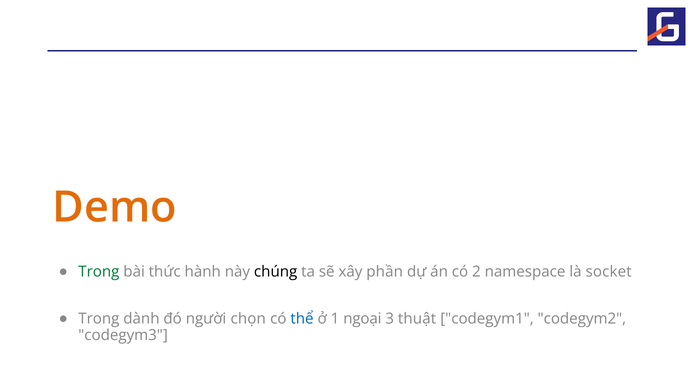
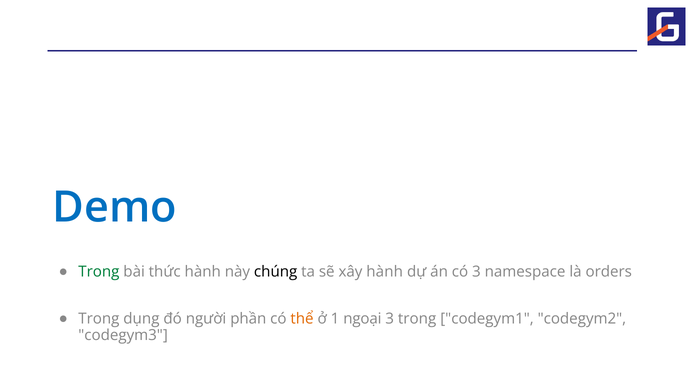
Demo colour: orange -> blue
xây phần: phần -> hành
có 2: 2 -> 3
socket: socket -> orders
dành: dành -> dụng
chọn: chọn -> phần
thể colour: blue -> orange
3 thuật: thuật -> trong
